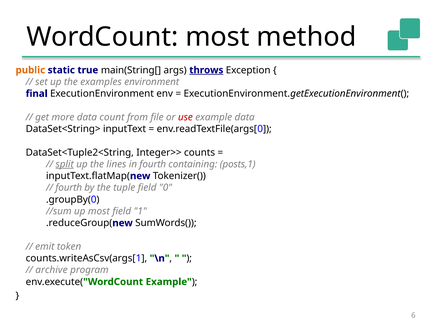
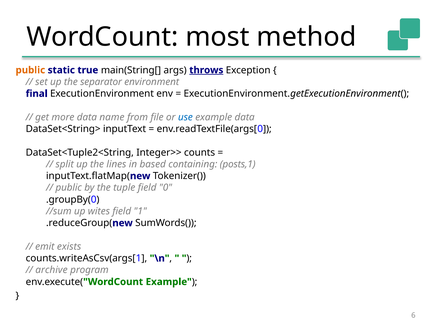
examples: examples -> separator
count: count -> name
use colour: red -> blue
split underline: present -> none
in fourth: fourth -> based
fourth at (69, 188): fourth -> public
up most: most -> wites
token: token -> exists
